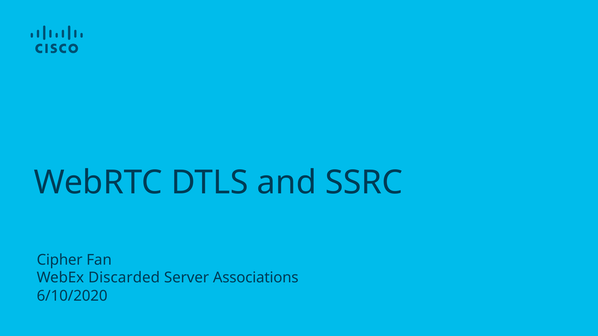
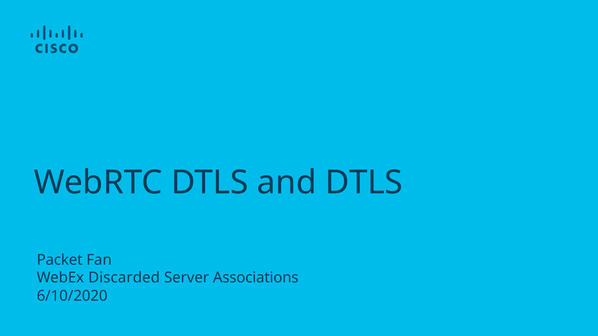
and SSRC: SSRC -> DTLS
Cipher: Cipher -> Packet
